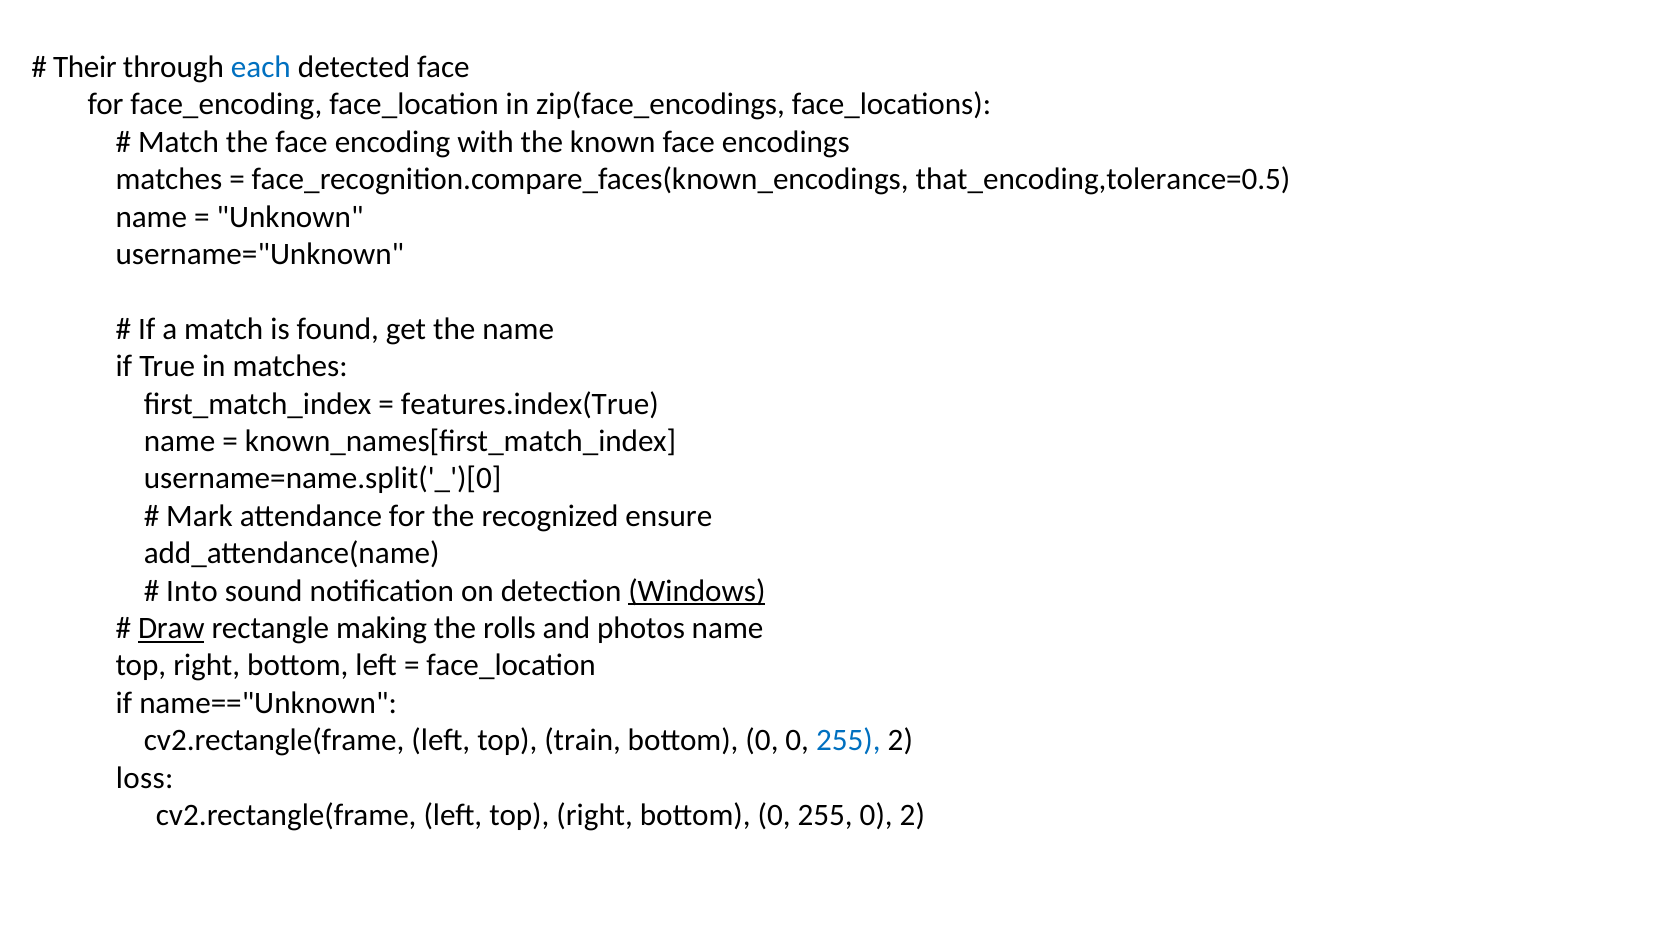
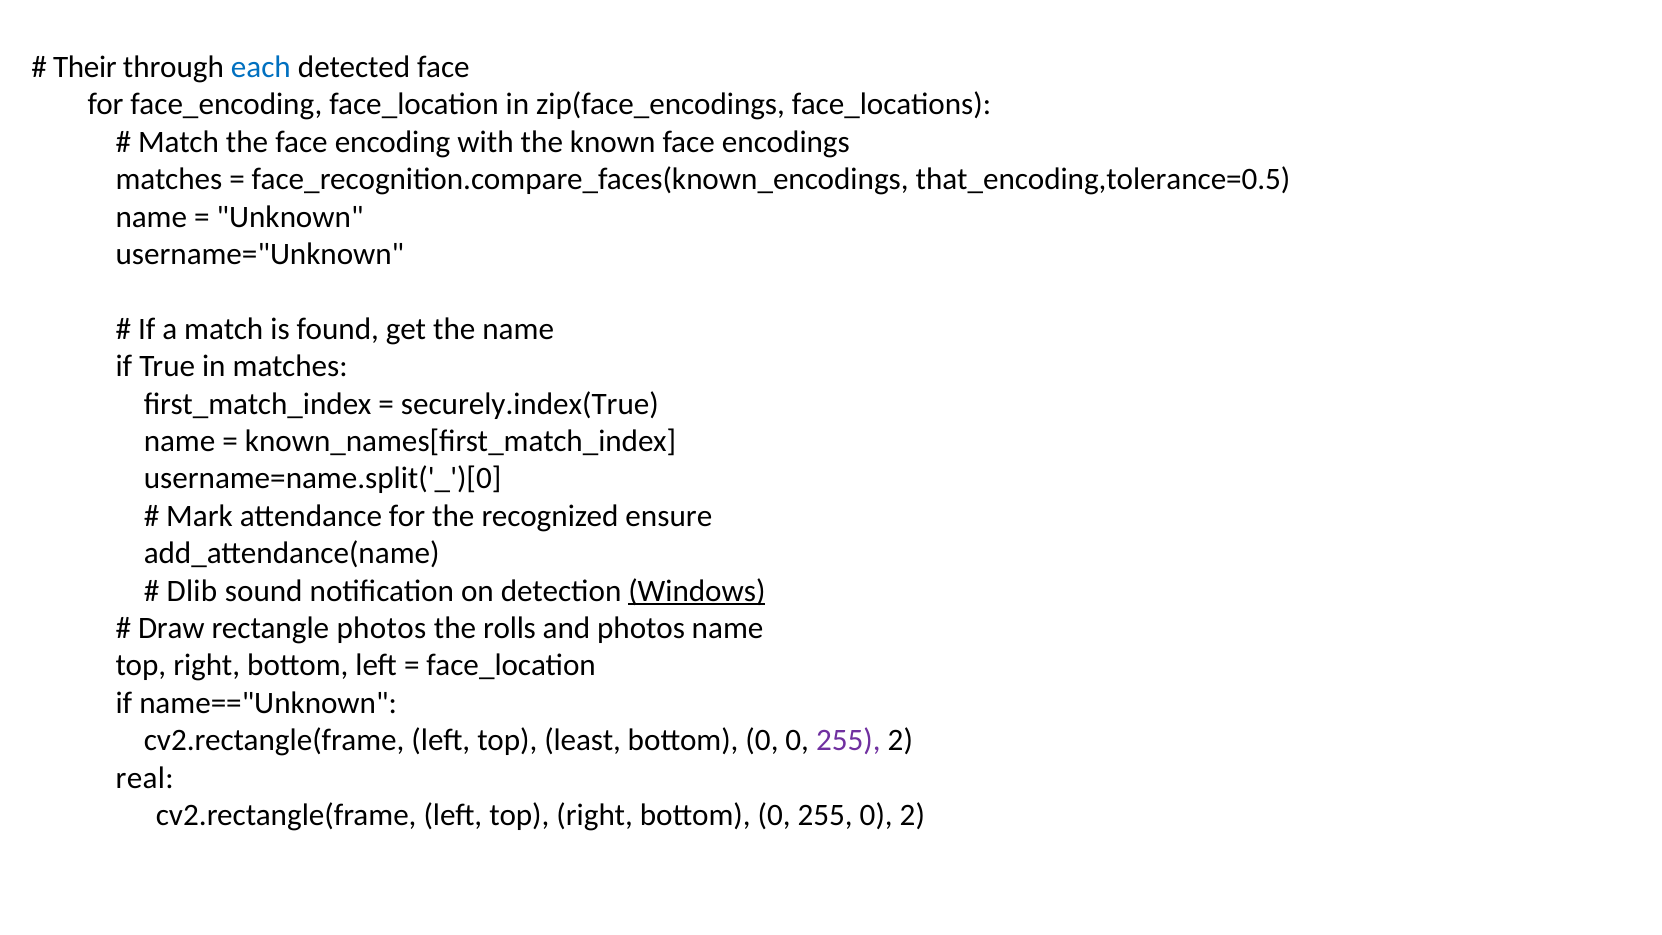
features.index(True: features.index(True -> securely.index(True
Into: Into -> Dlib
Draw underline: present -> none
rectangle making: making -> photos
train: train -> least
255 at (848, 740) colour: blue -> purple
loss: loss -> real
